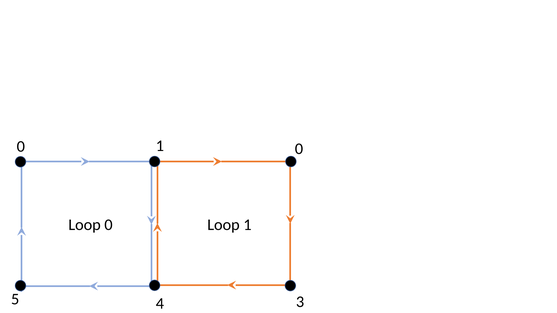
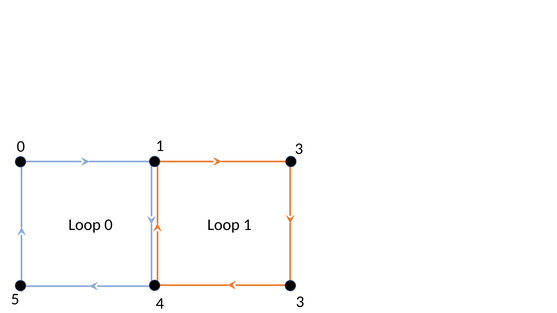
0 1 0: 0 -> 3
